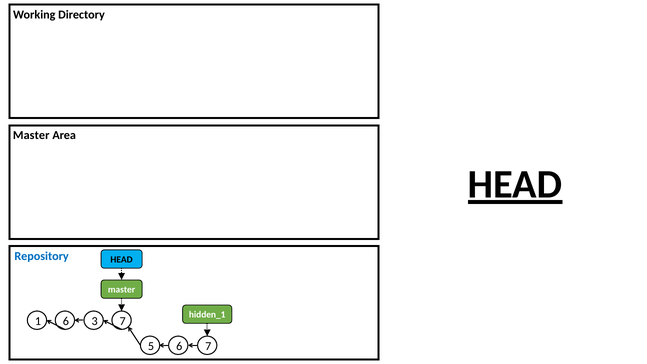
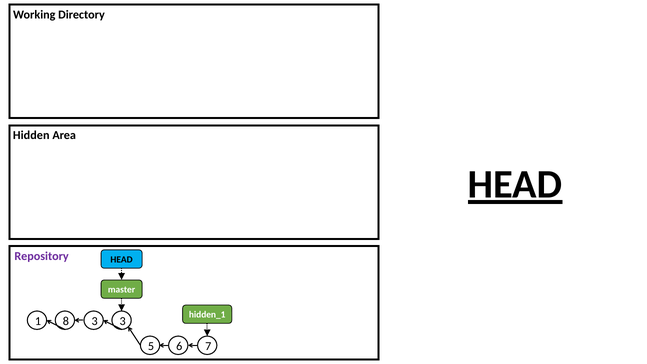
Master at (31, 135): Master -> Hidden
Repository colour: blue -> purple
1 6: 6 -> 8
3 7: 7 -> 3
